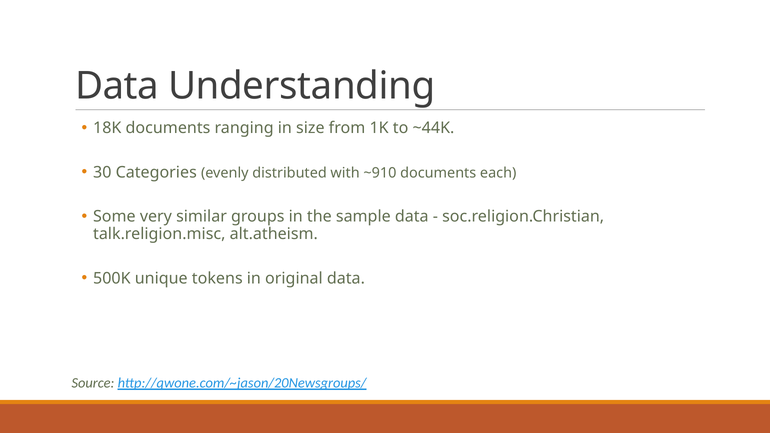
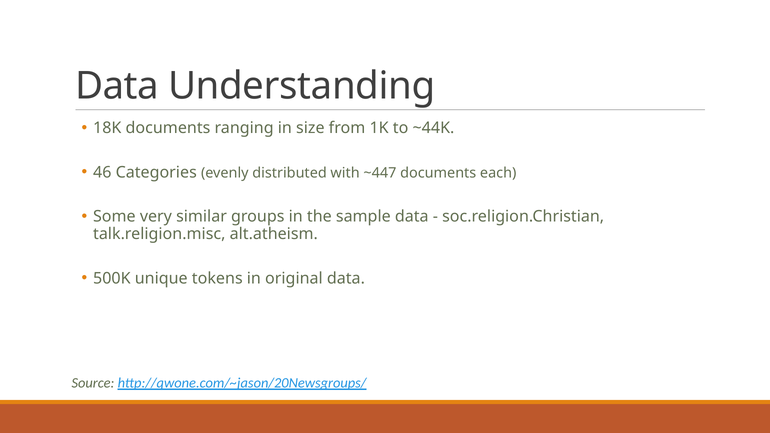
30: 30 -> 46
~910: ~910 -> ~447
